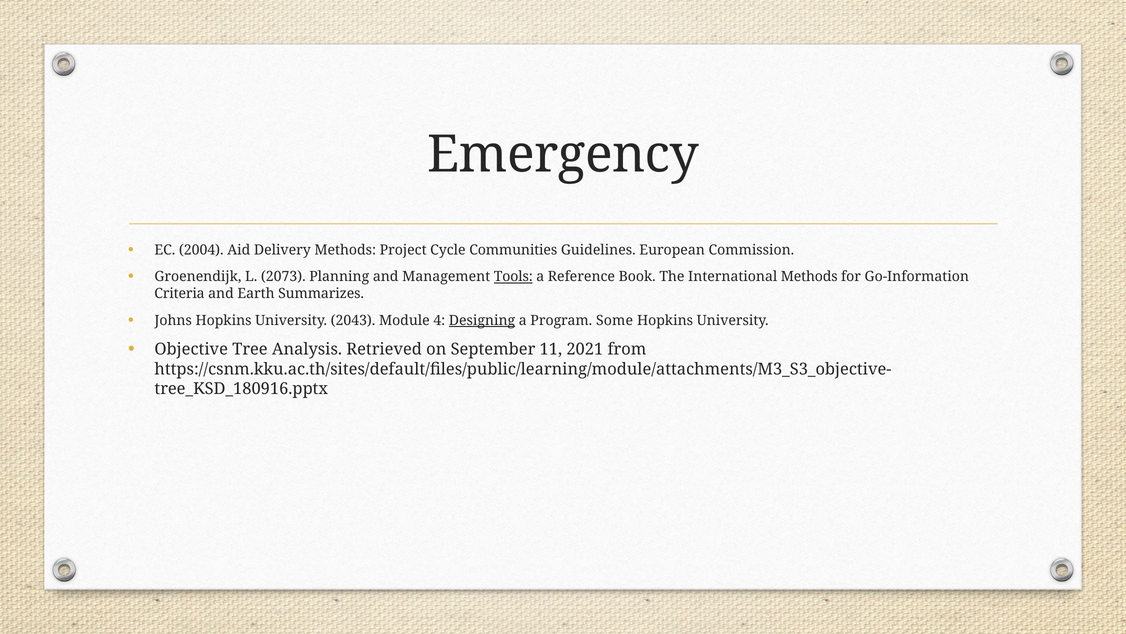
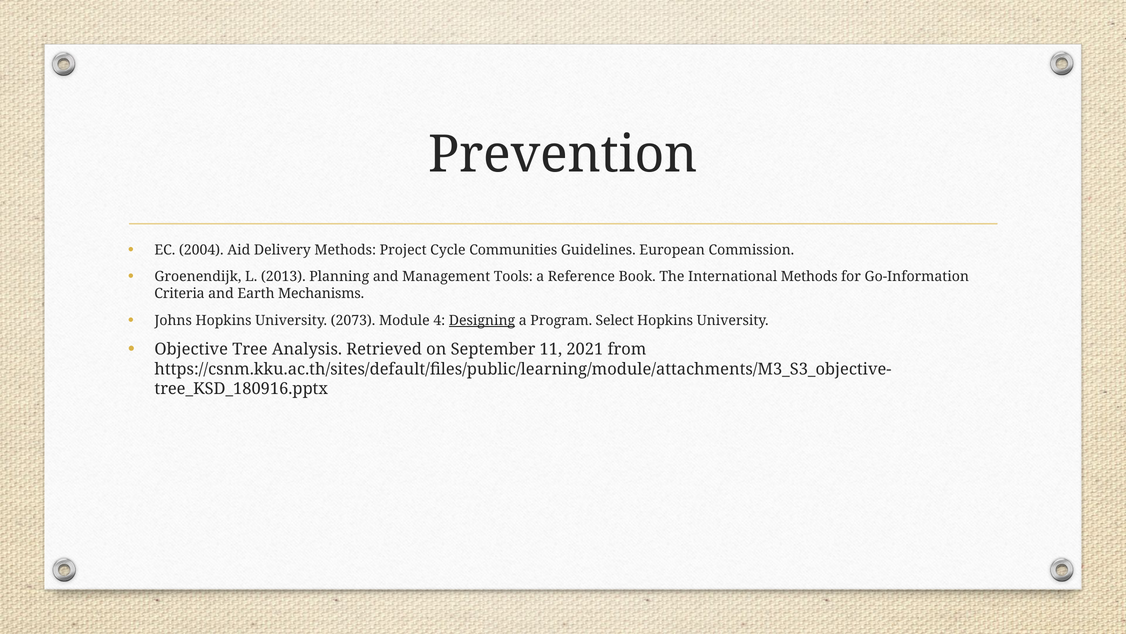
Emergency: Emergency -> Prevention
2073: 2073 -> 2013
Tools underline: present -> none
Summarizes: Summarizes -> Mechanisms
2043: 2043 -> 2073
Some: Some -> Select
